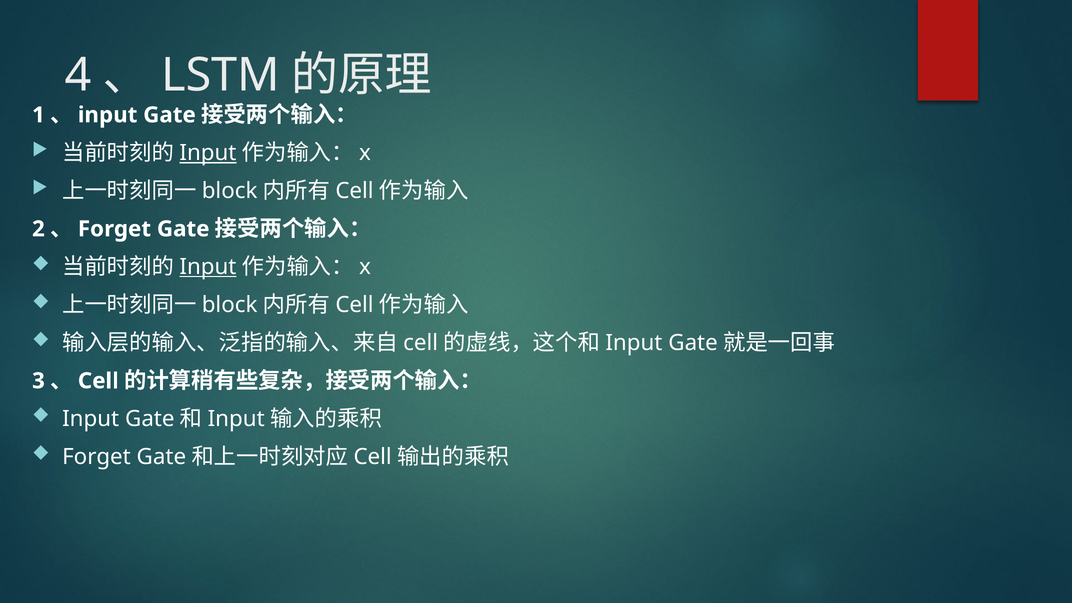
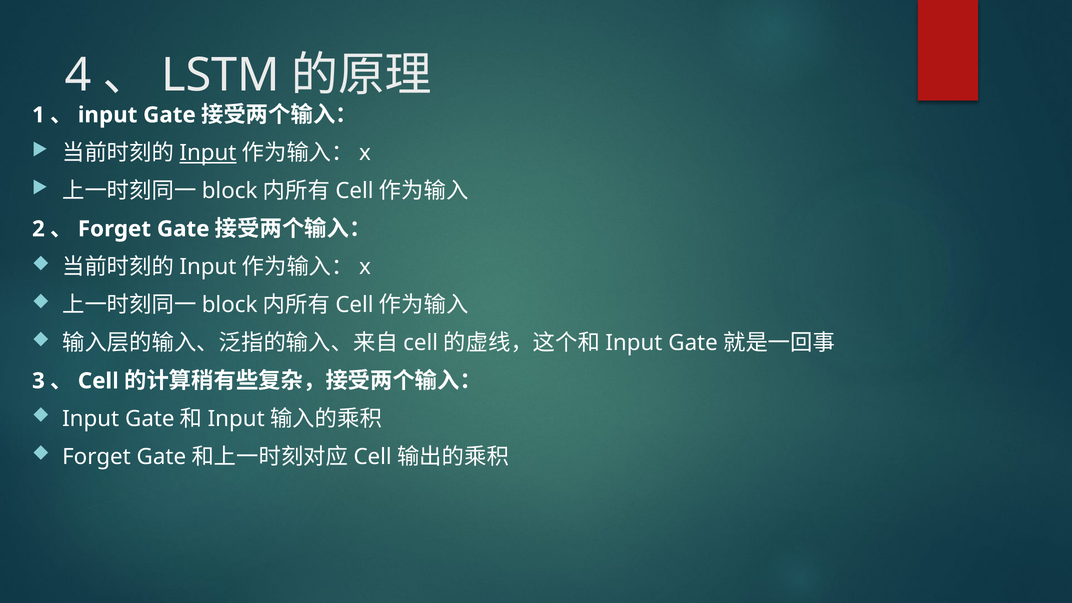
Input at (208, 267) underline: present -> none
